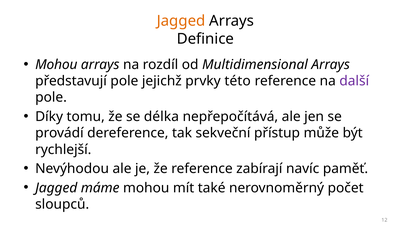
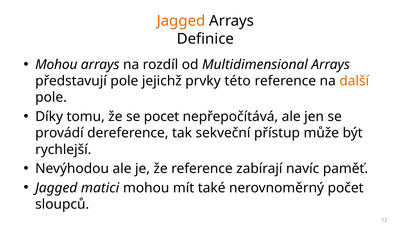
další colour: purple -> orange
délka: délka -> pocet
máme: máme -> matici
